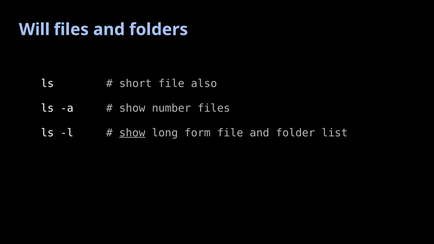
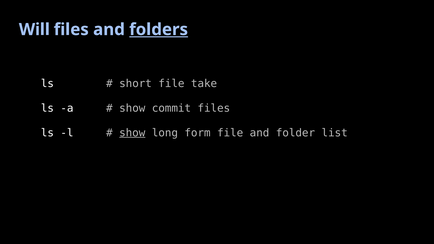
folders underline: none -> present
also: also -> take
number: number -> commit
